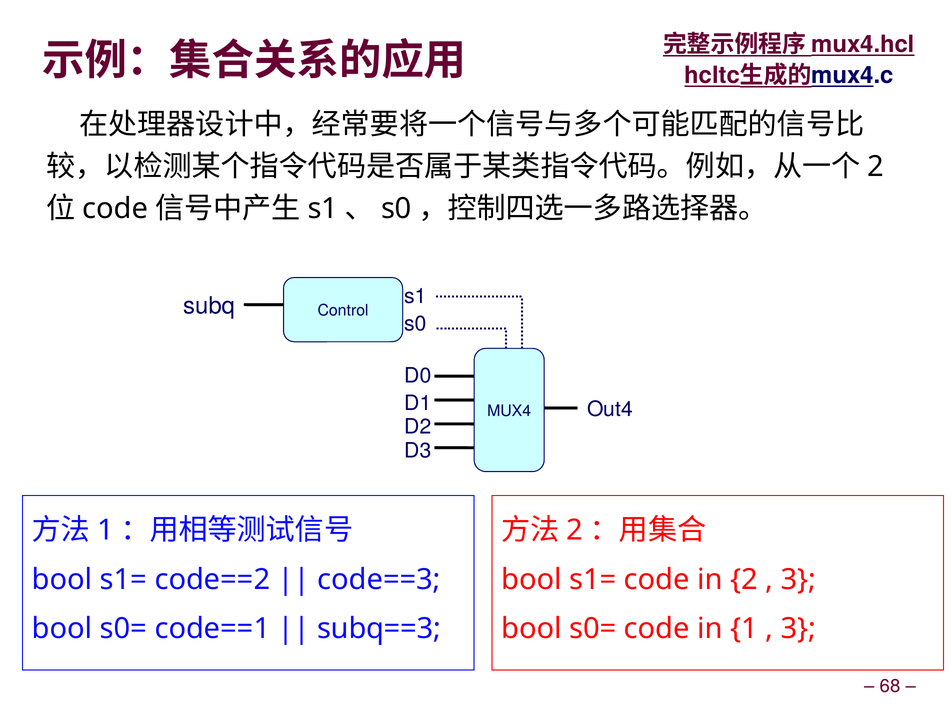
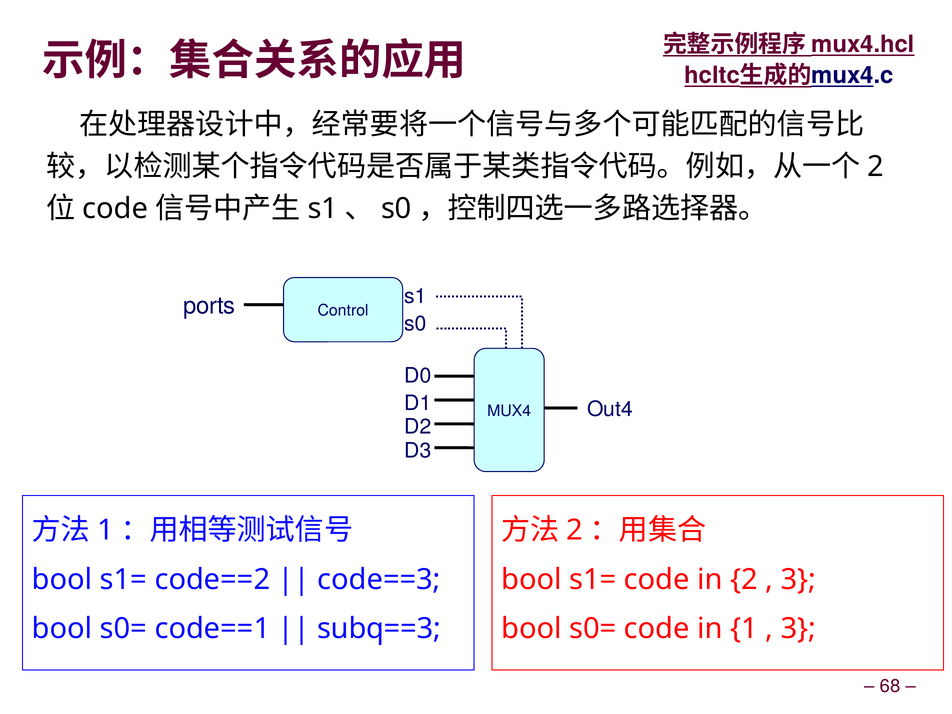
subq: subq -> ports
